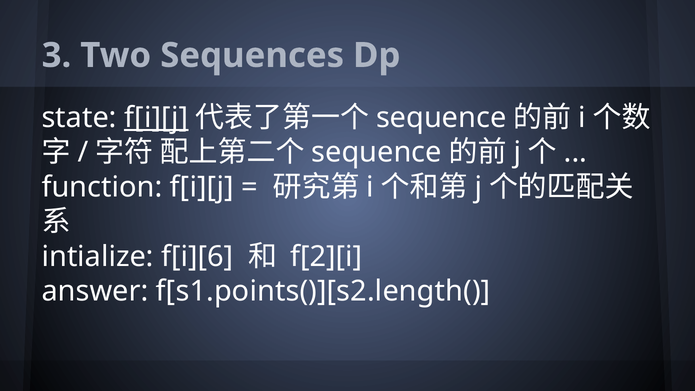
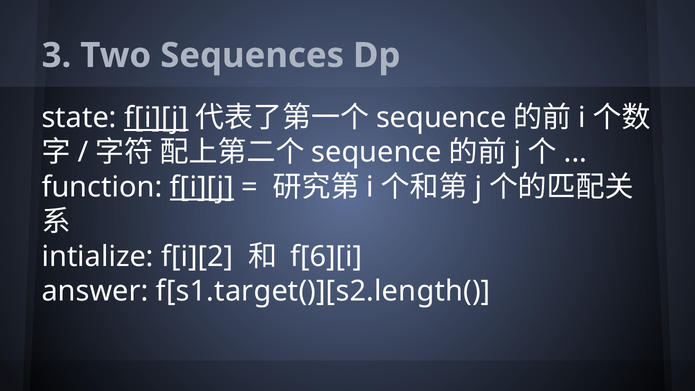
f[i][j at (202, 187) underline: none -> present
f[i][6: f[i][6 -> f[i][2
f[2][i: f[2][i -> f[6][i
f[s1.points()][s2.length(: f[s1.points()][s2.length( -> f[s1.target()][s2.length(
